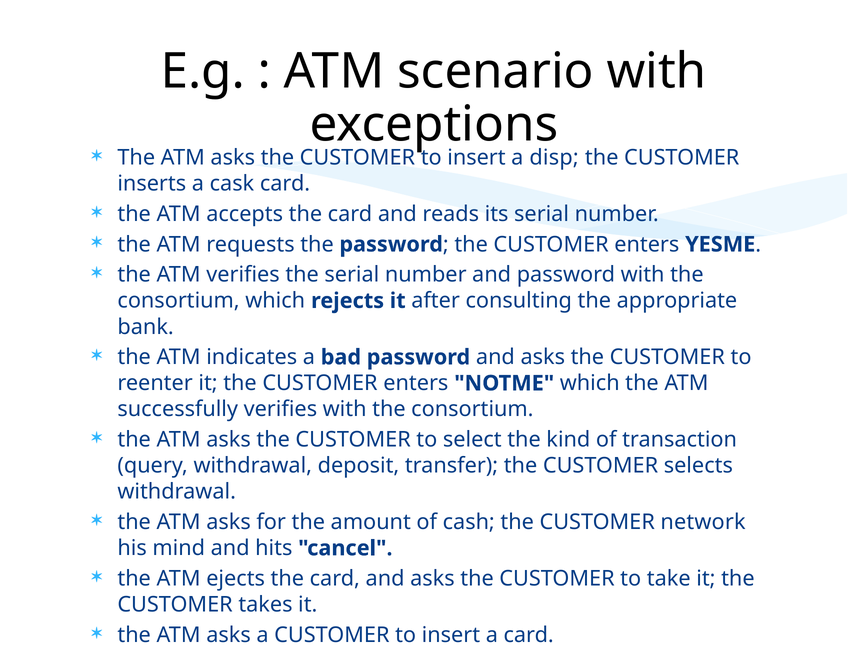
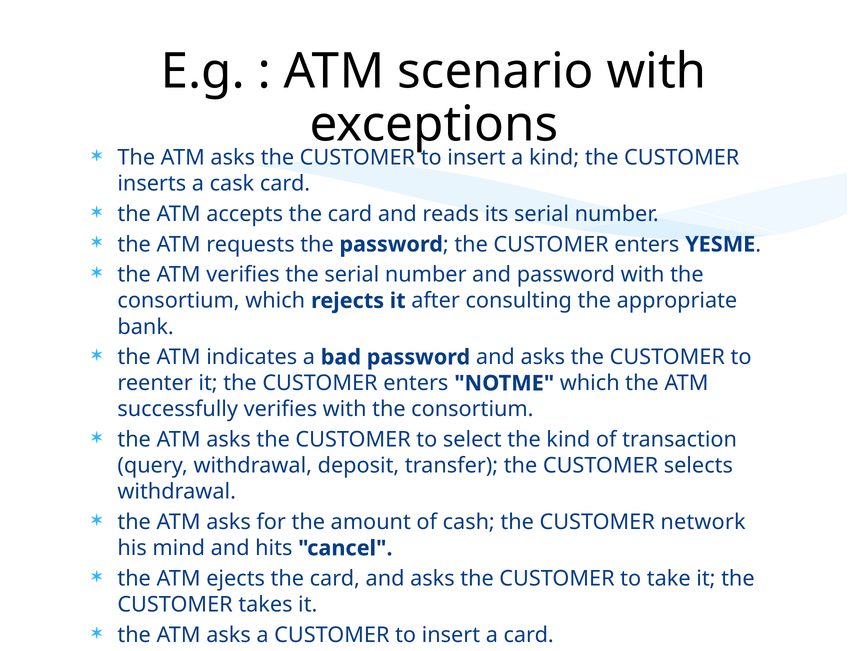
disp at (554, 158): disp -> kind
